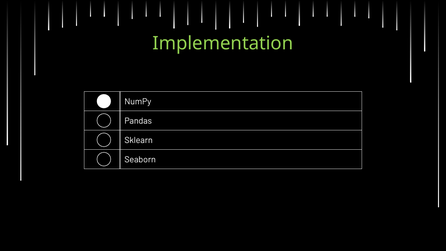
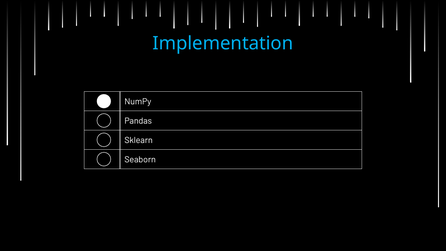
Implementation colour: light green -> light blue
